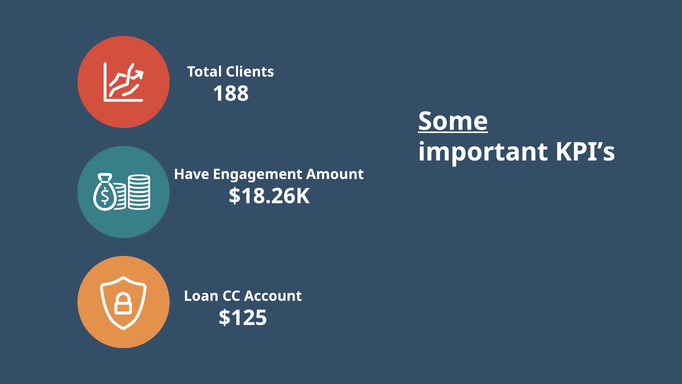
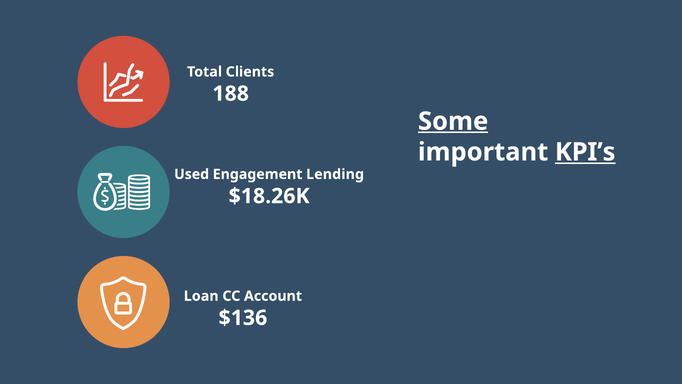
KPI’s underline: none -> present
Have: Have -> Used
Amount: Amount -> Lending
$125: $125 -> $136
